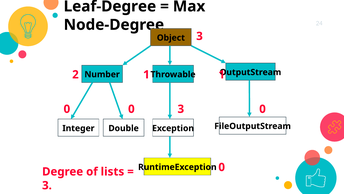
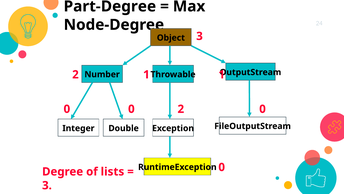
Leaf-Degree: Leaf-Degree -> Part-Degree
0 3: 3 -> 2
